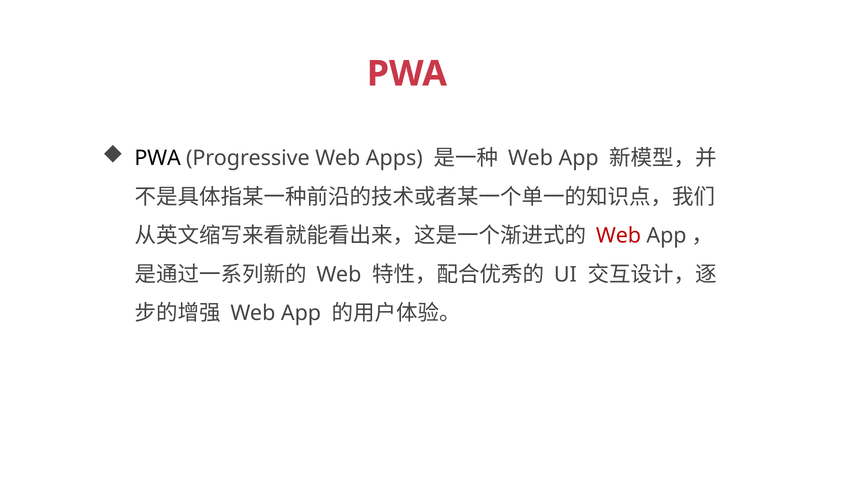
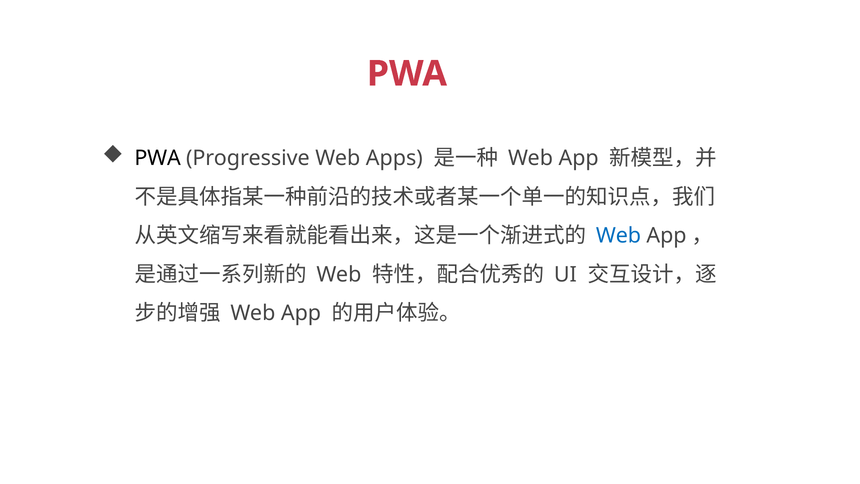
Web at (618, 236) colour: red -> blue
